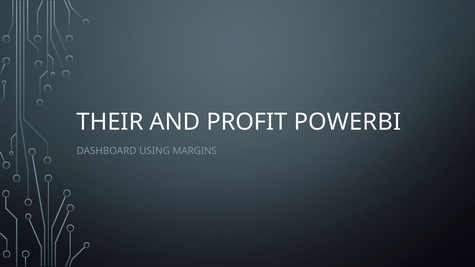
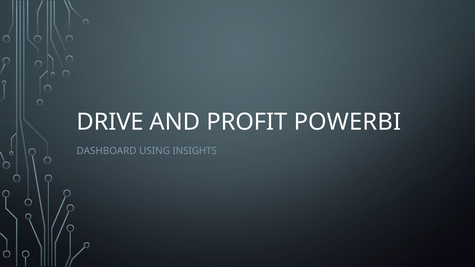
THEIR: THEIR -> DRIVE
MARGINS: MARGINS -> INSIGHTS
